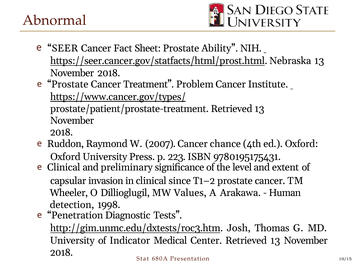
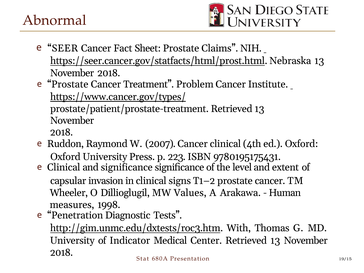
Ability: Ability -> Claims
Cancer chance: chance -> clinical
and preliminary: preliminary -> significance
since: since -> signs
detection: detection -> measures
Josh: Josh -> With
